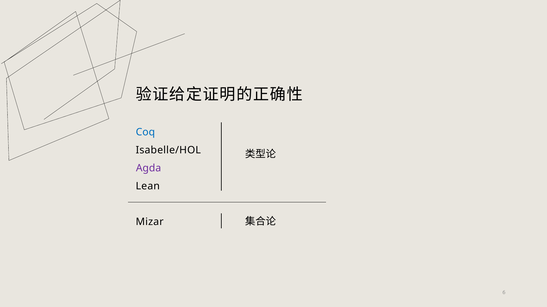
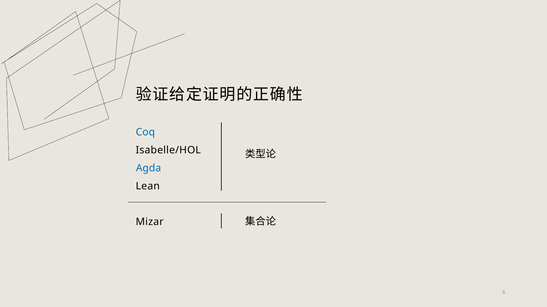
Agda colour: purple -> blue
